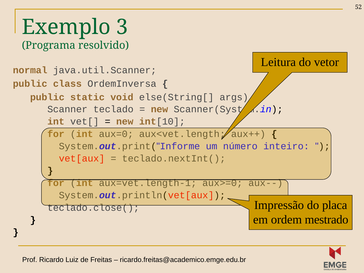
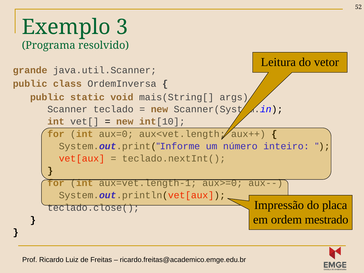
normal: normal -> grande
else(String[: else(String[ -> mais(String[
